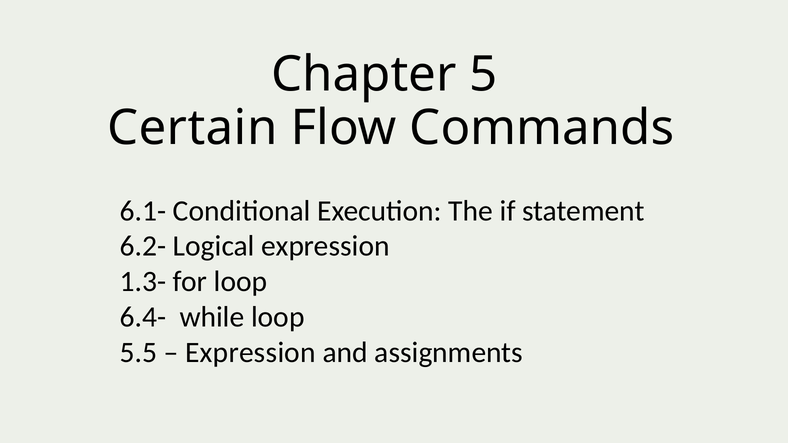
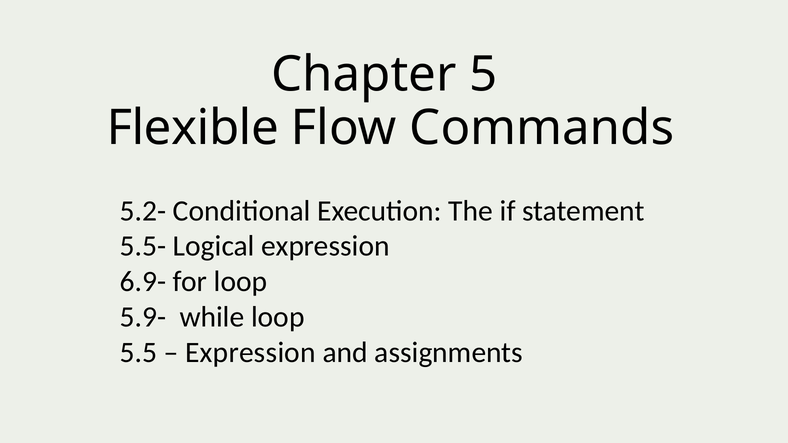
Certain: Certain -> Flexible
6.1-: 6.1- -> 5.2-
6.2-: 6.2- -> 5.5-
1.3-: 1.3- -> 6.9-
6.4-: 6.4- -> 5.9-
